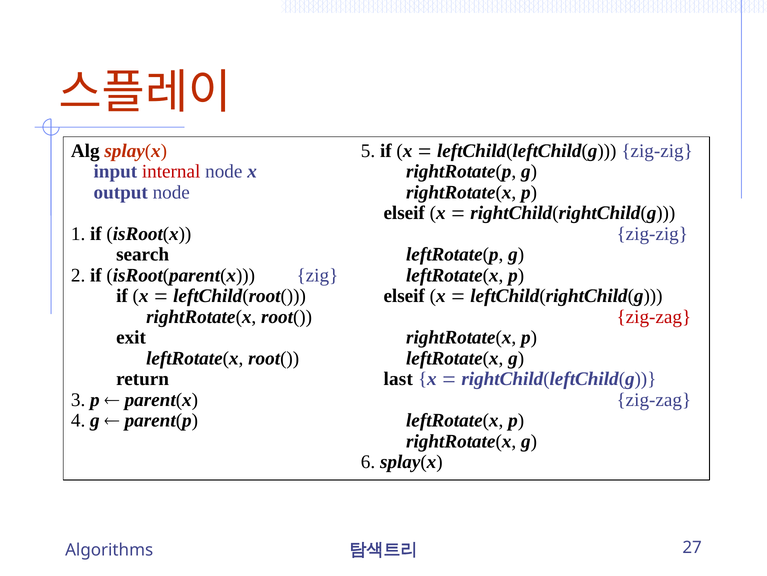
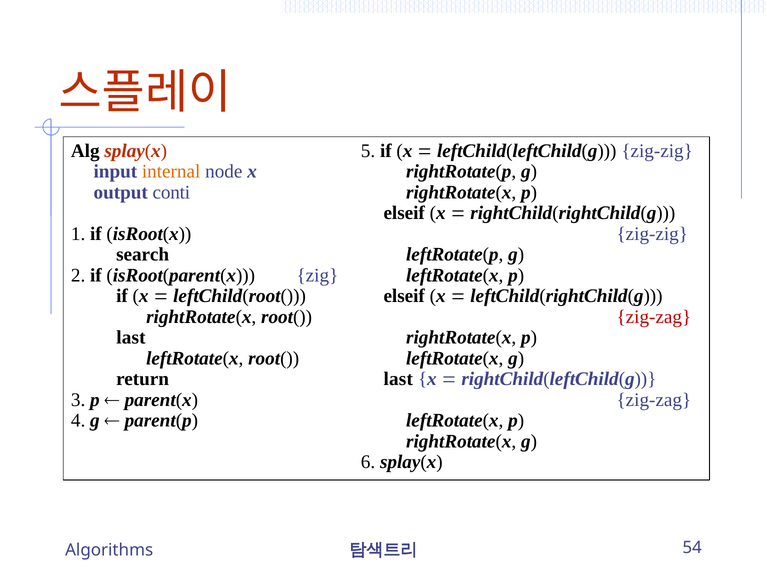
internal colour: red -> orange
output node: node -> conti
exit at (131, 337): exit -> last
27: 27 -> 54
